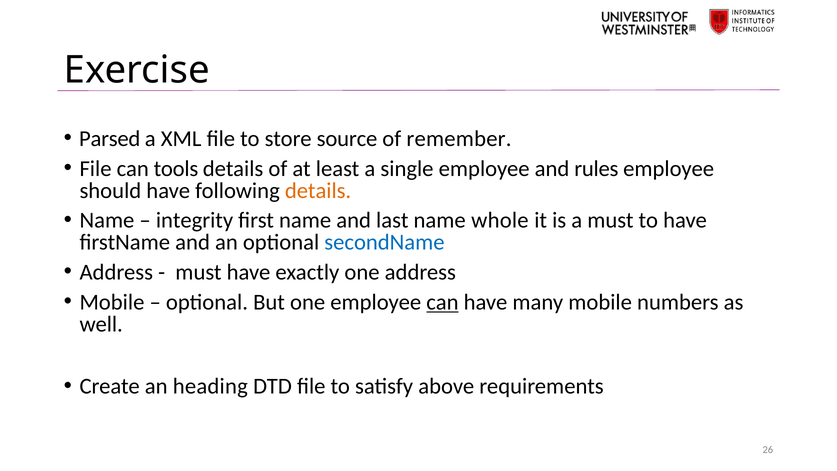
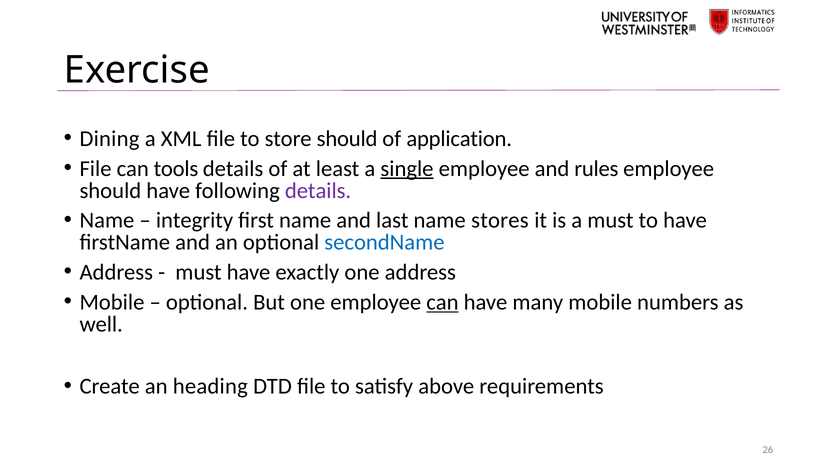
Parsed: Parsed -> Dining
store source: source -> should
remember: remember -> application
single underline: none -> present
details at (318, 190) colour: orange -> purple
whole: whole -> stores
